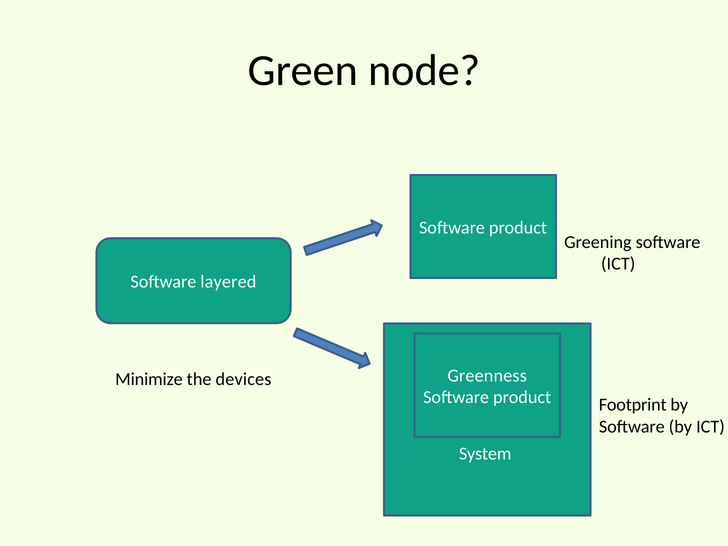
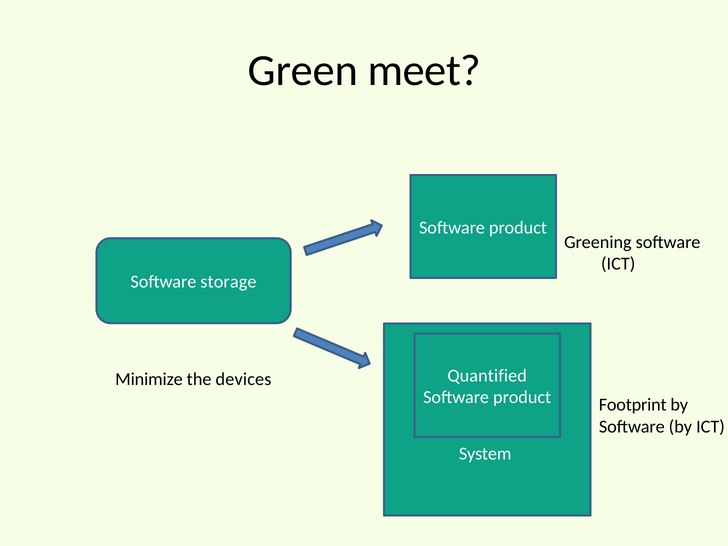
node: node -> meet
layered: layered -> storage
Greenness: Greenness -> Quantified
